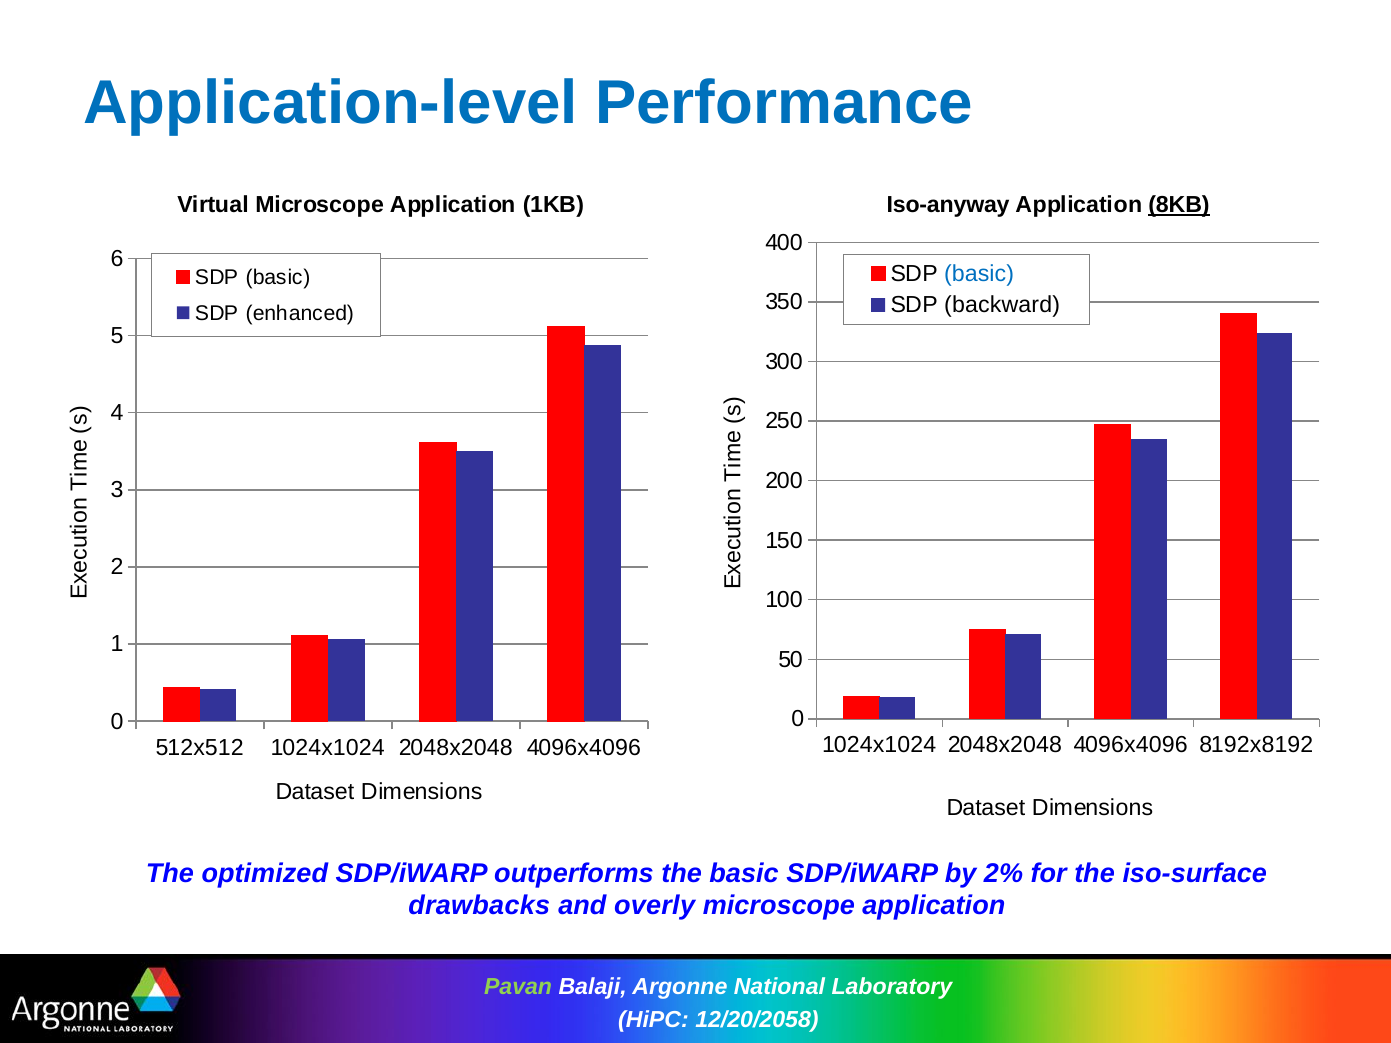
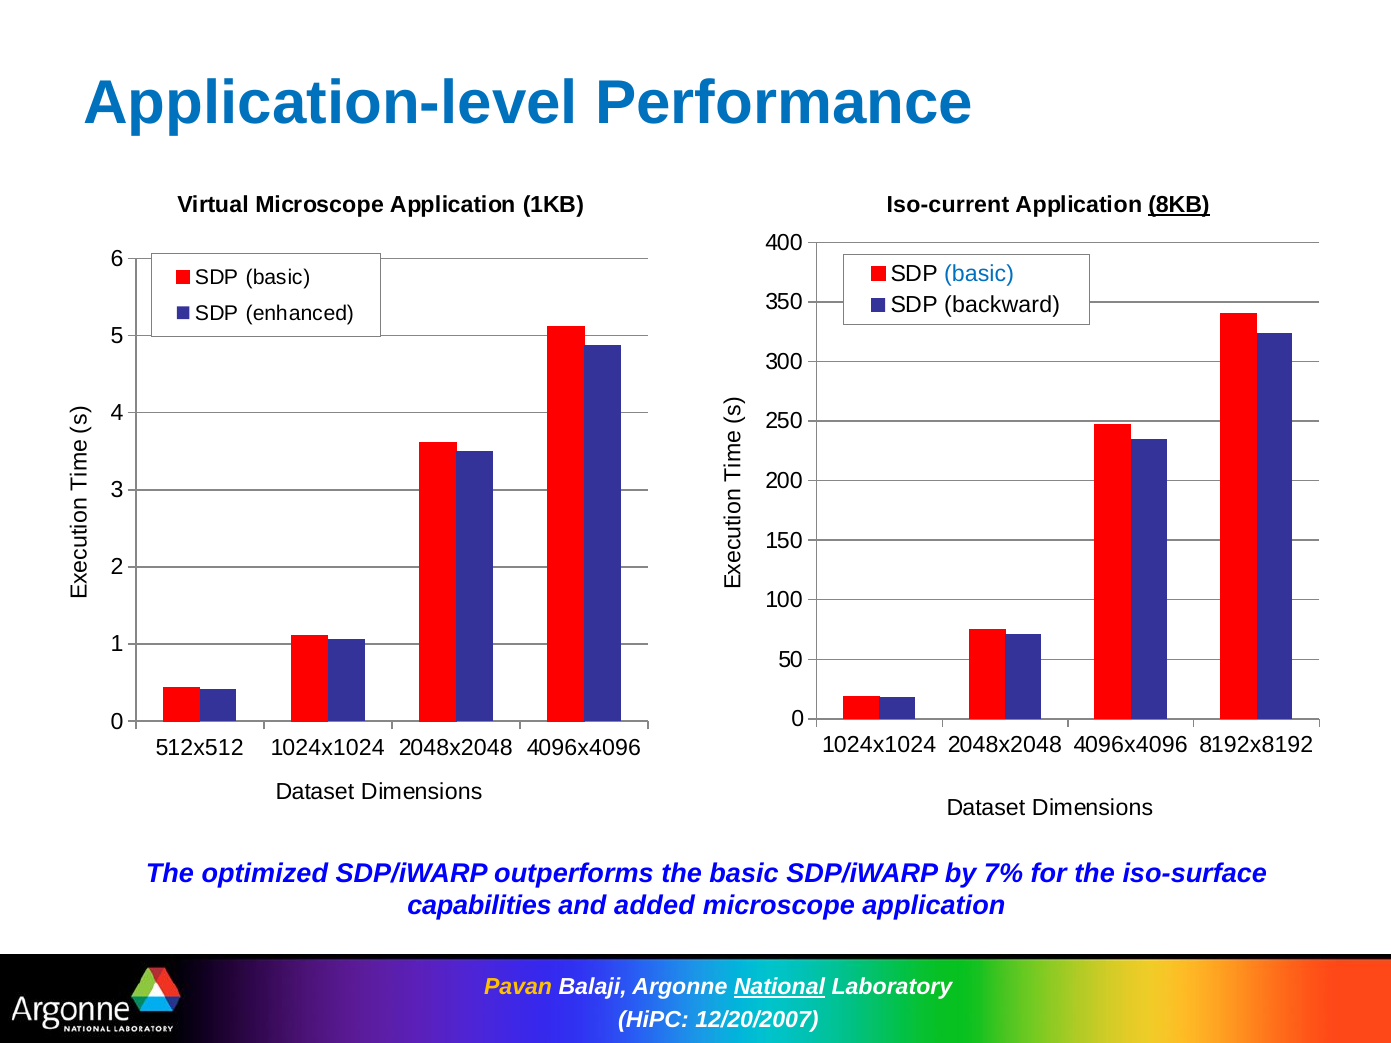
Iso-anyway: Iso-anyway -> Iso-current
2%: 2% -> 7%
drawbacks: drawbacks -> capabilities
overly: overly -> added
Pavan colour: light green -> yellow
National underline: none -> present
12/20/2058: 12/20/2058 -> 12/20/2007
